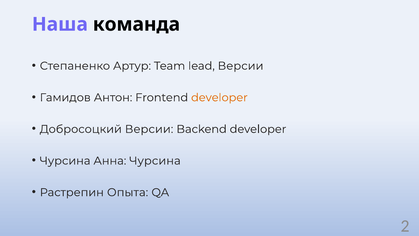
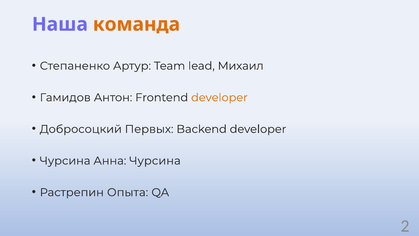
команда colour: black -> orange
lead Версии: Версии -> Михаил
Добросоцкий Версии: Версии -> Первых
